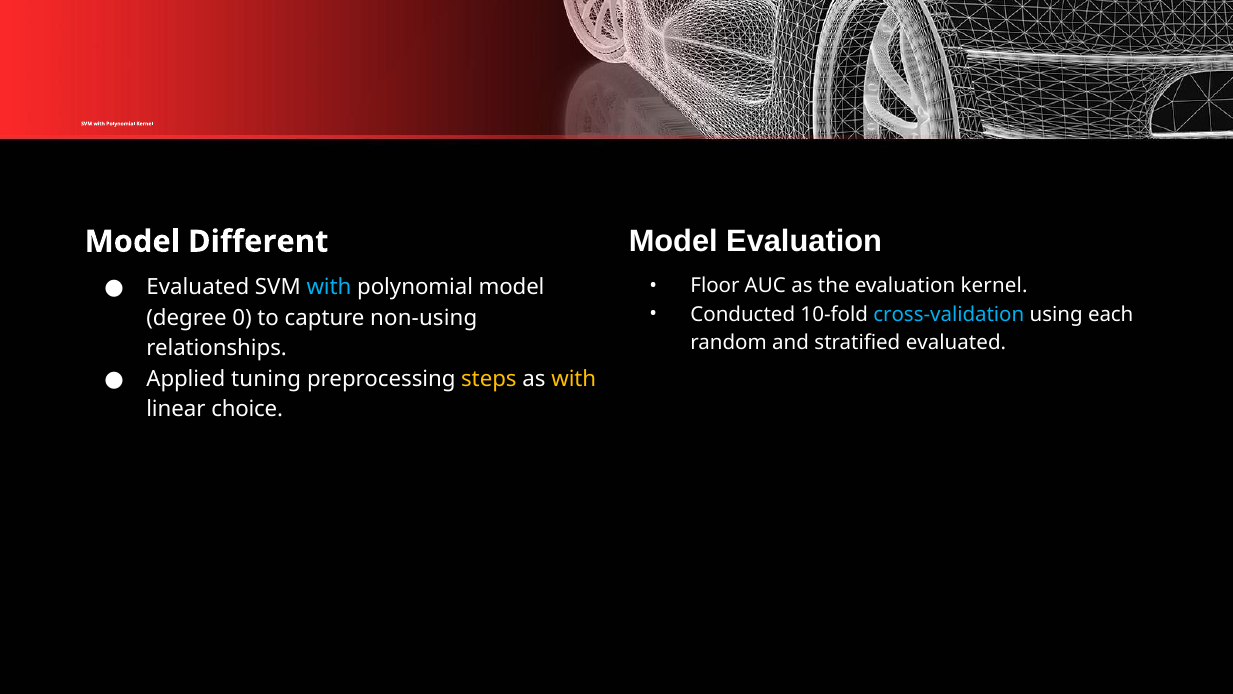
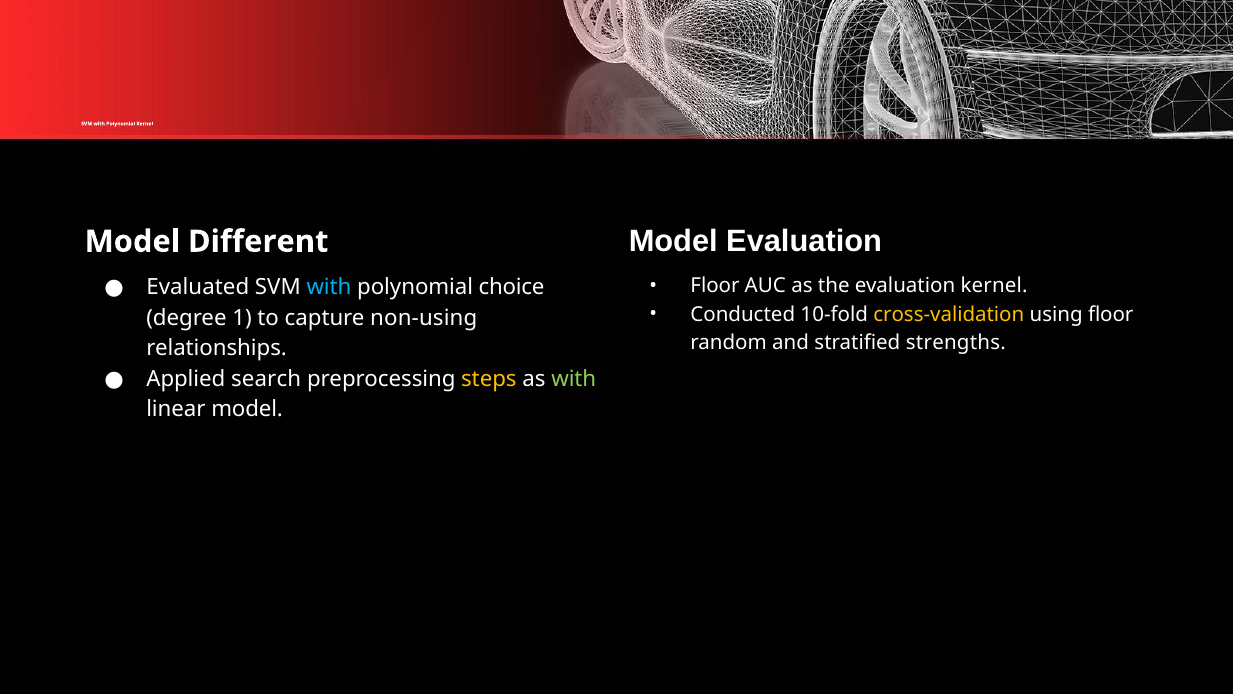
polynomial model: model -> choice
cross-validation colour: light blue -> yellow
using each: each -> floor
0: 0 -> 1
stratified evaluated: evaluated -> strengths
tuning: tuning -> search
with at (574, 379) colour: yellow -> light green
linear choice: choice -> model
